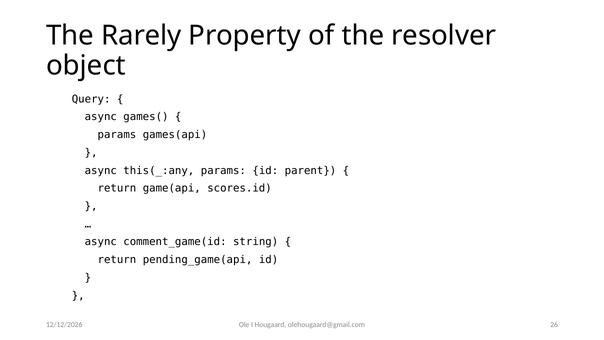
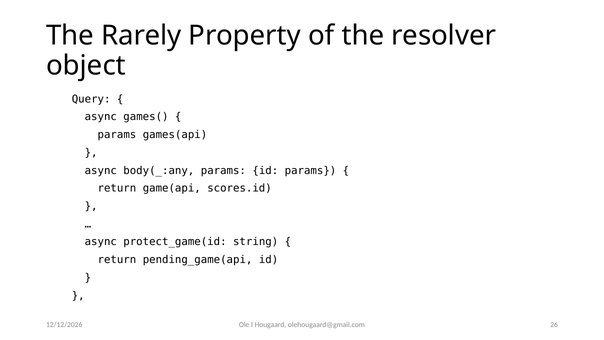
this(_:any: this(_:any -> body(_:any
id parent: parent -> params
comment_game(id: comment_game(id -> protect_game(id
